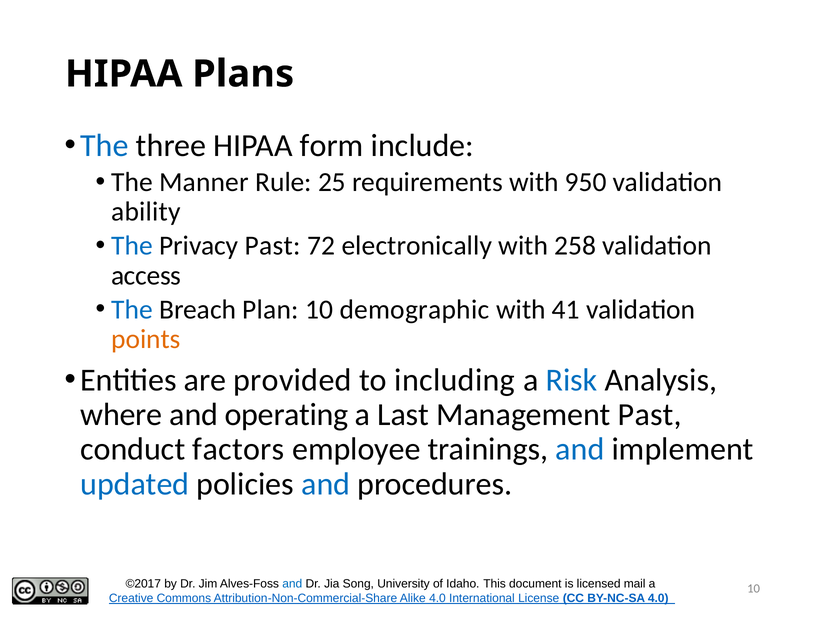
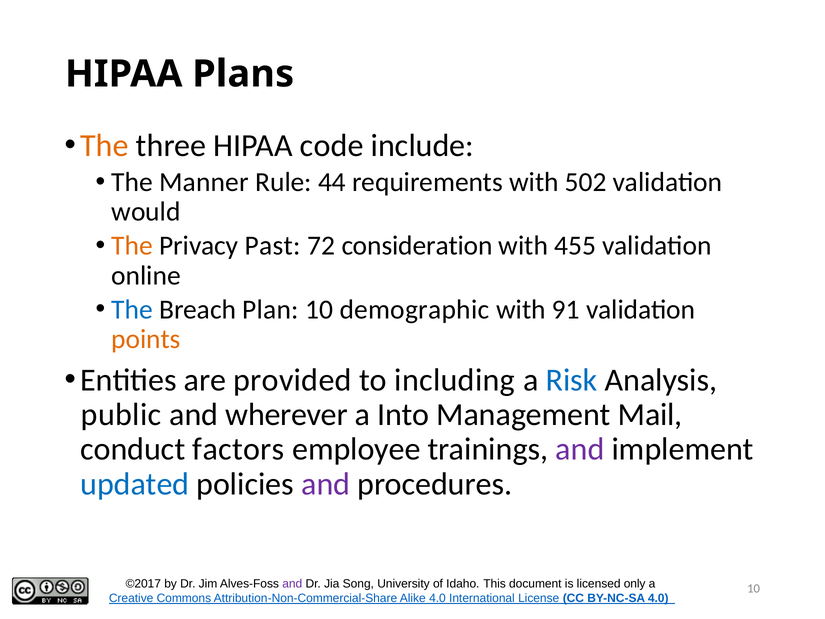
The at (105, 146) colour: blue -> orange
form: form -> code
25: 25 -> 44
950: 950 -> 502
ability: ability -> would
The at (132, 246) colour: blue -> orange
electronically: electronically -> consideration
258: 258 -> 455
access: access -> online
41: 41 -> 91
where: where -> public
operating: operating -> wherever
Last: Last -> Into
Management Past: Past -> Mail
and at (580, 449) colour: blue -> purple
and at (326, 484) colour: blue -> purple
and at (292, 583) colour: blue -> purple
mail: mail -> only
